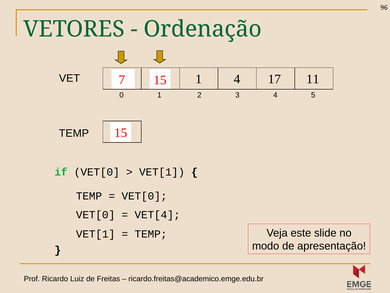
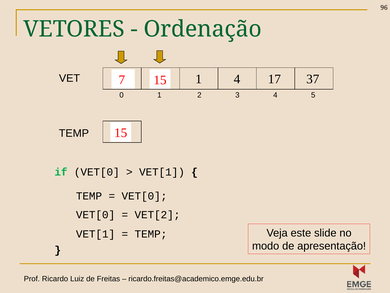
11: 11 -> 37
VET[4: VET[4 -> VET[2
